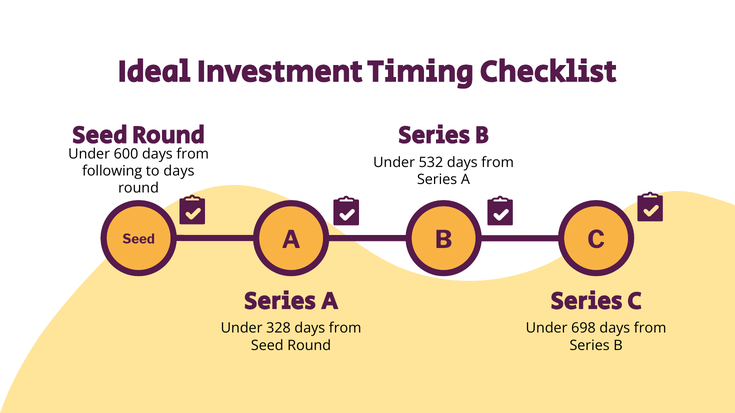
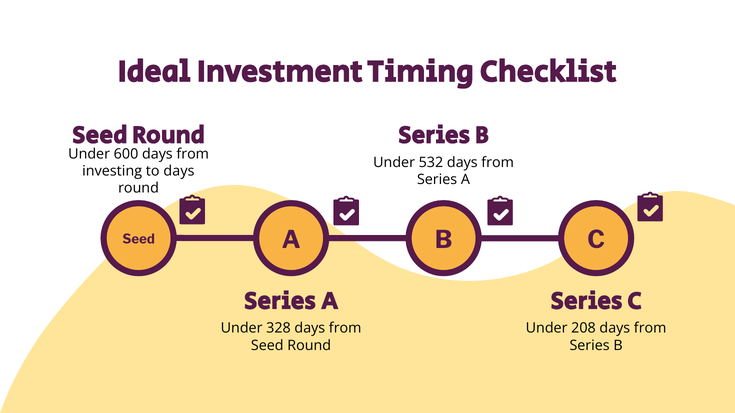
following: following -> investing
698: 698 -> 208
